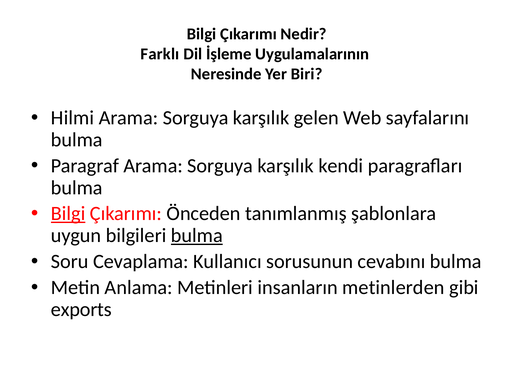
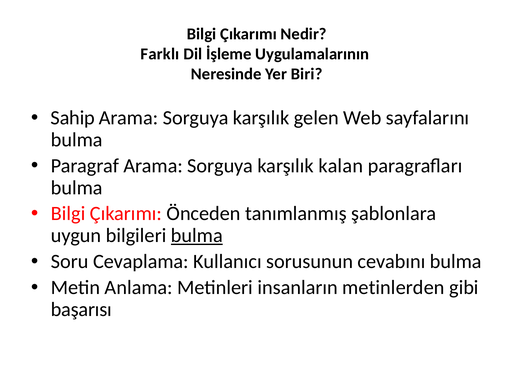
Hilmi: Hilmi -> Sahip
kendi: kendi -> kalan
Bilgi at (68, 214) underline: present -> none
exports: exports -> başarısı
